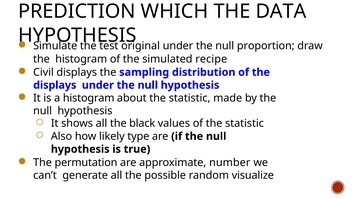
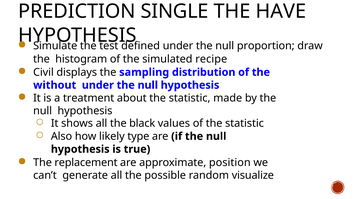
WHICH: WHICH -> SINGLE
DATA: DATA -> HAVE
original: original -> defined
displays at (55, 85): displays -> without
a histogram: histogram -> treatment
permutation: permutation -> replacement
number: number -> position
